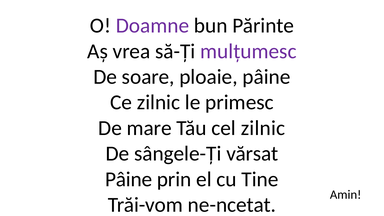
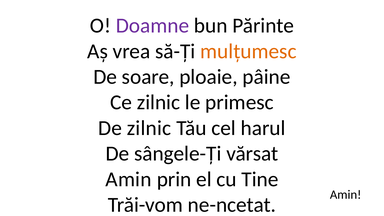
mulțumesc colour: purple -> orange
De mare: mare -> zilnic
cel zilnic: zilnic -> harul
Pâine at (129, 179): Pâine -> Amin
